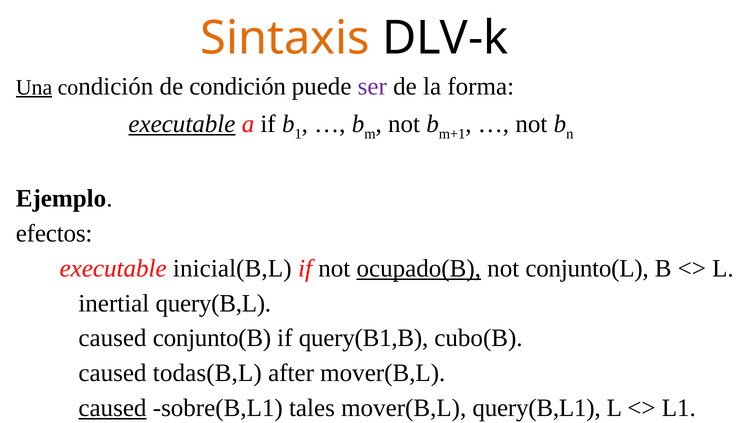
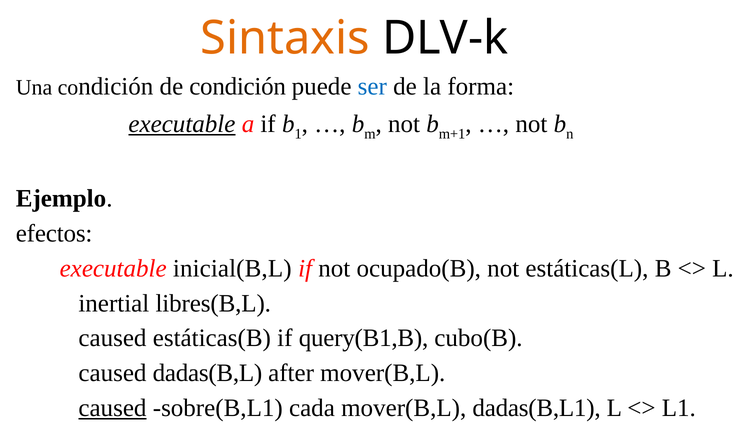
Una underline: present -> none
ser colour: purple -> blue
ocupado(B underline: present -> none
conjunto(L: conjunto(L -> estáticas(L
query(B,L: query(B,L -> libres(B,L
conjunto(B: conjunto(B -> estáticas(B
todas(B,L: todas(B,L -> dadas(B,L
tales: tales -> cada
query(B,L1: query(B,L1 -> dadas(B,L1
